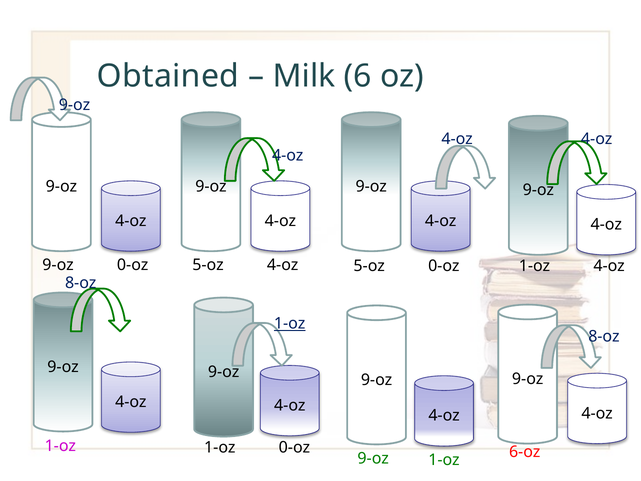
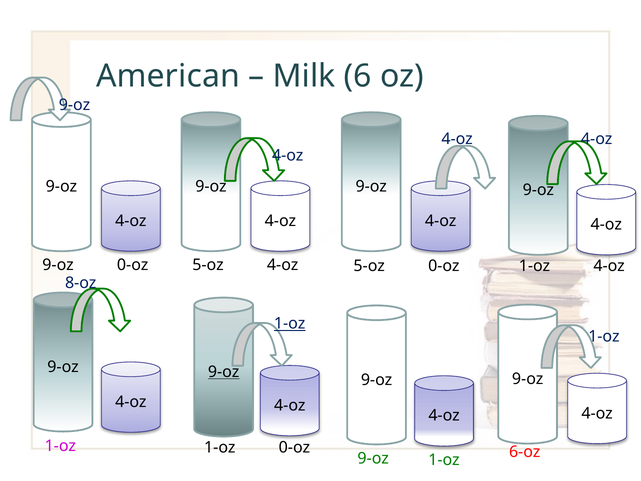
Obtained: Obtained -> American
8-oz at (604, 336): 8-oz -> 1-oz
9-oz at (224, 372) underline: none -> present
